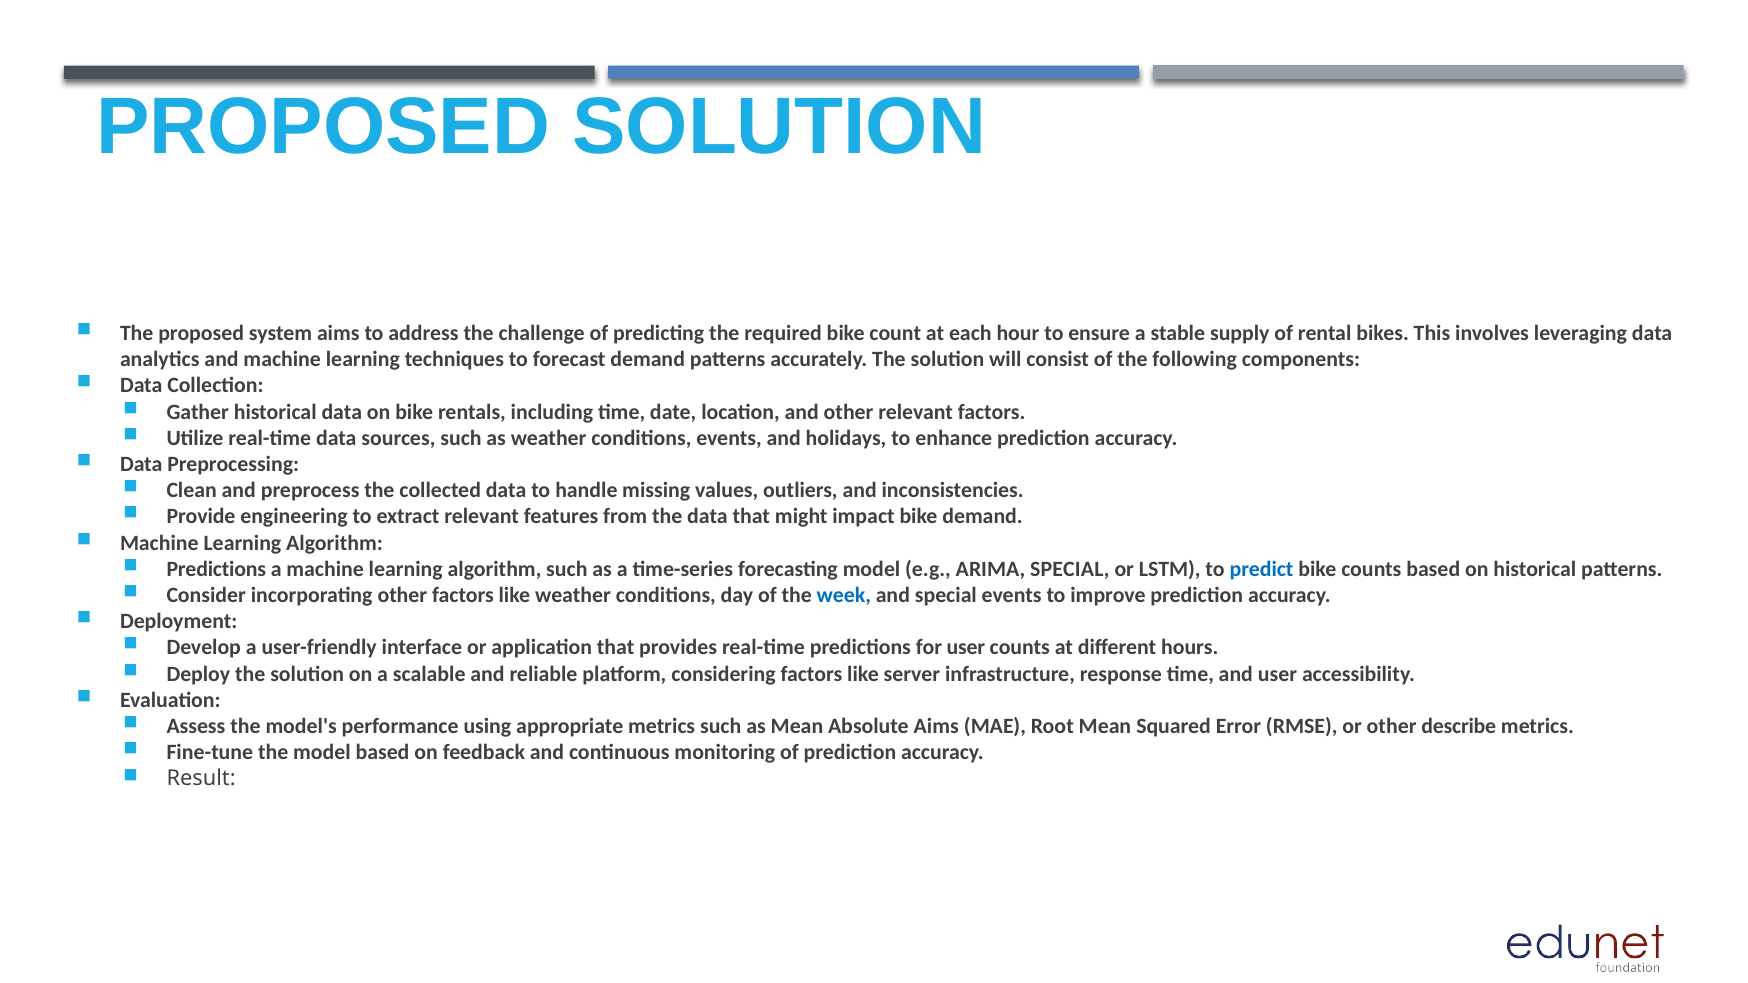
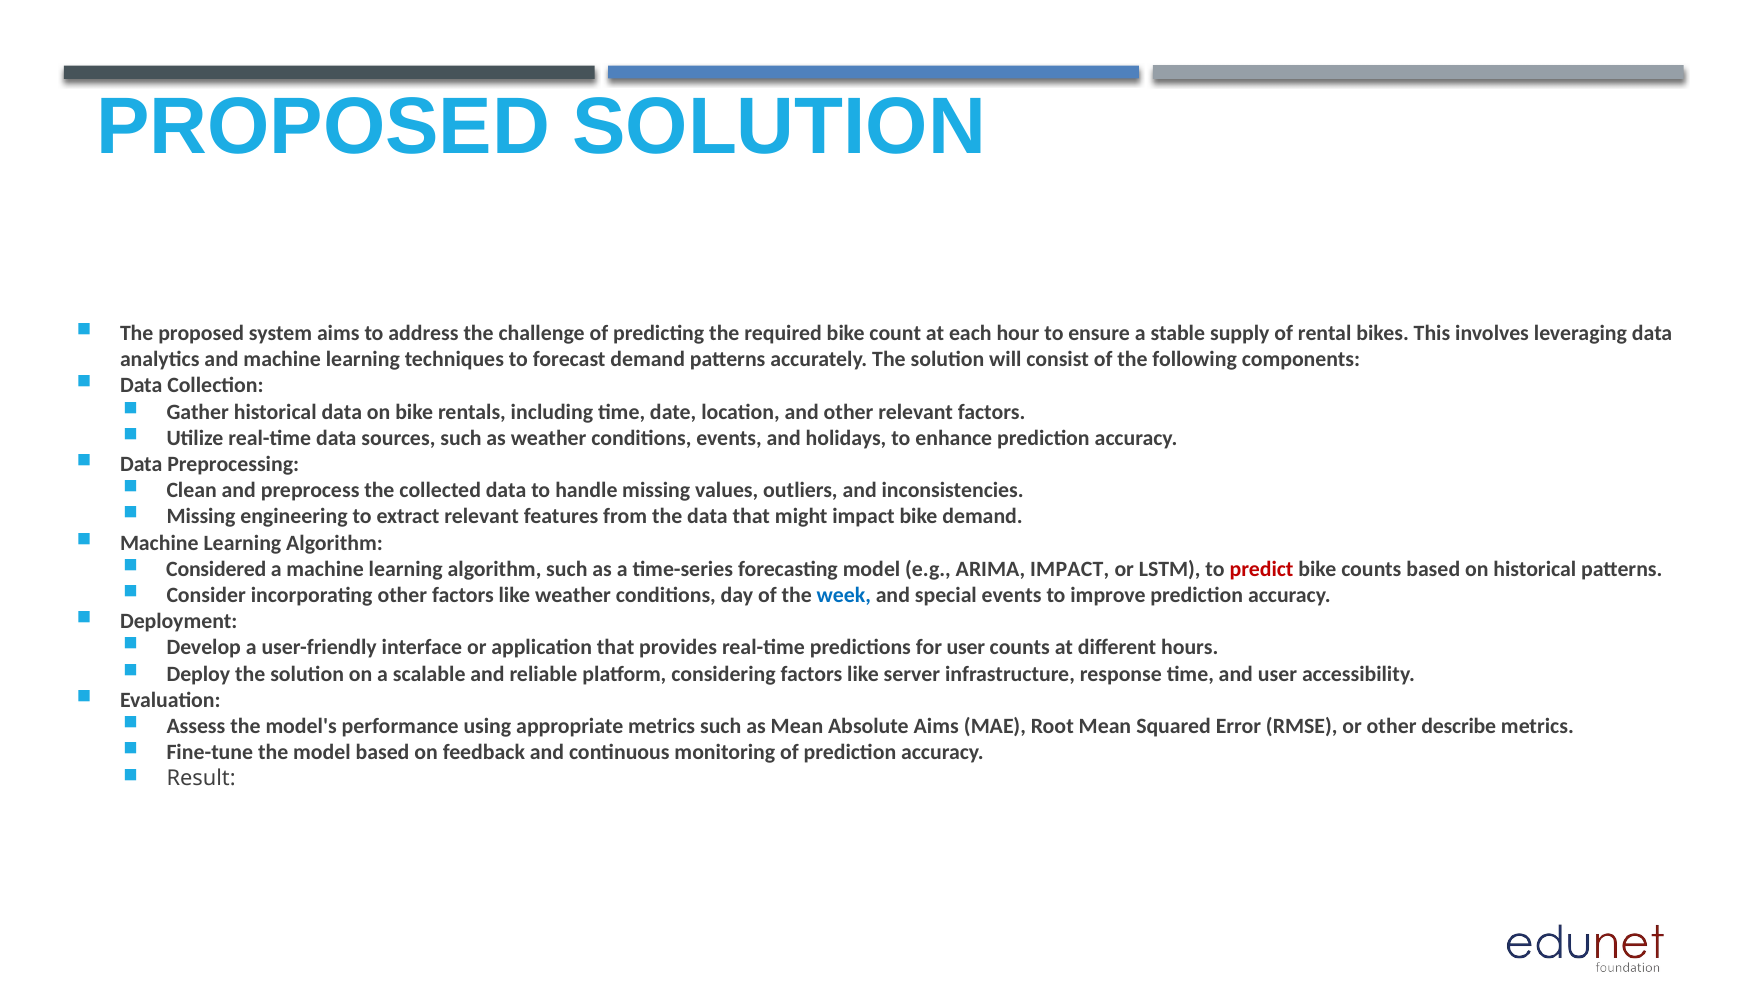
Provide at (201, 517): Provide -> Missing
Predictions at (216, 569): Predictions -> Considered
ARIMA SPECIAL: SPECIAL -> IMPACT
predict colour: blue -> red
